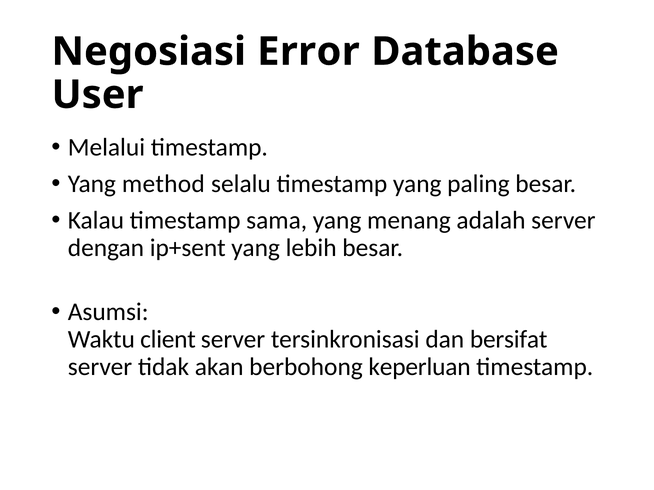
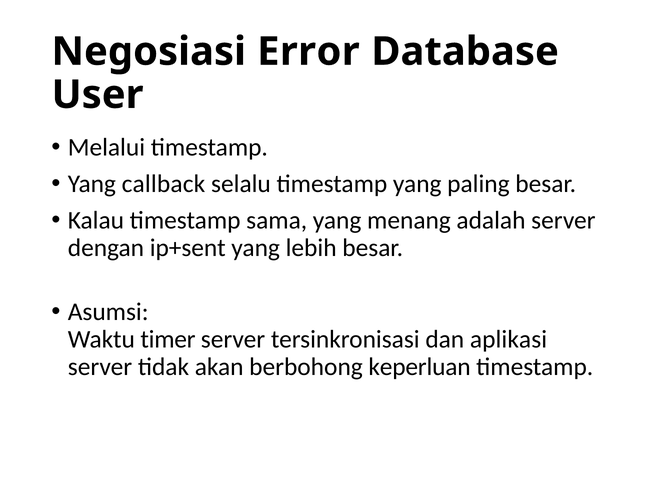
method: method -> callback
client: client -> timer
bersifat: bersifat -> aplikasi
